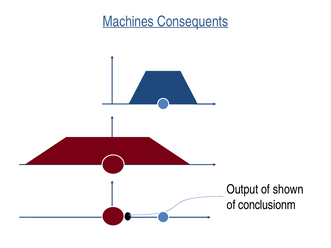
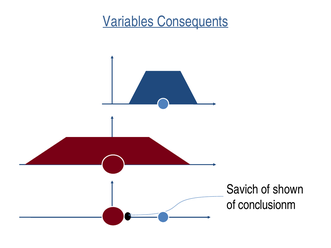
Machines: Machines -> Variables
Output: Output -> Savich
